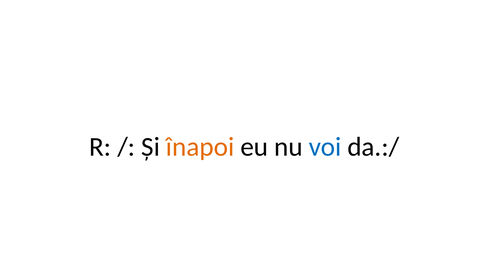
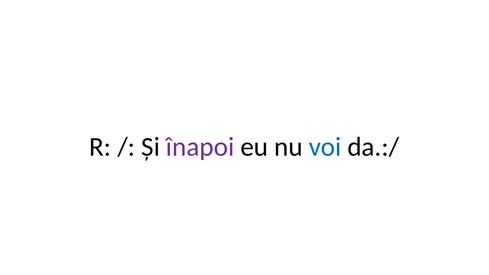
înapoi colour: orange -> purple
